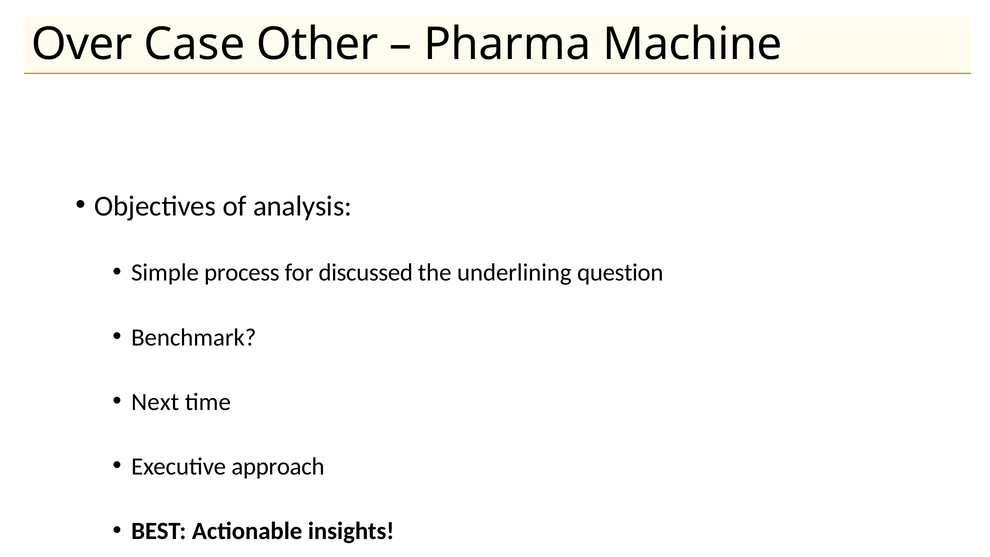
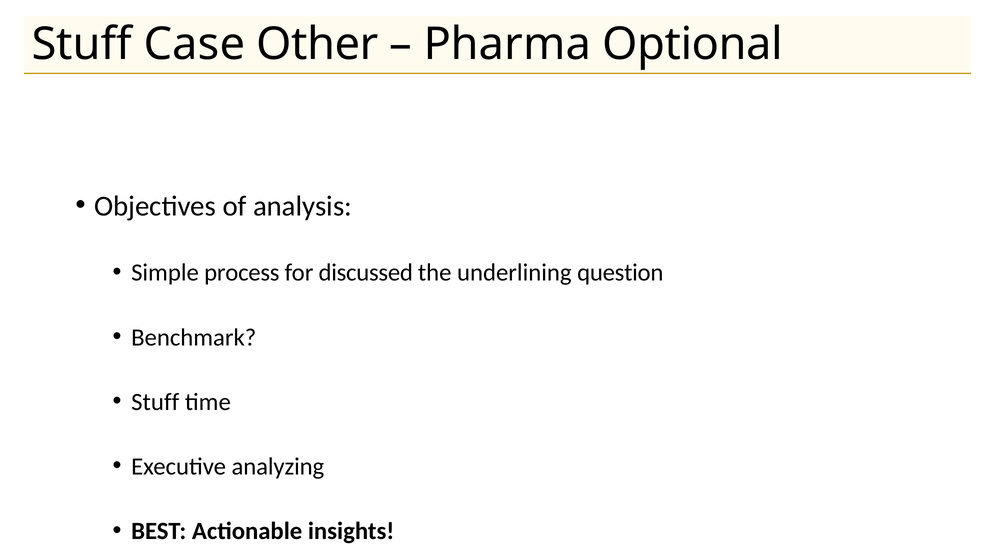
Over at (82, 44): Over -> Stuff
Machine: Machine -> Optional
Next at (155, 402): Next -> Stuff
approach: approach -> analyzing
